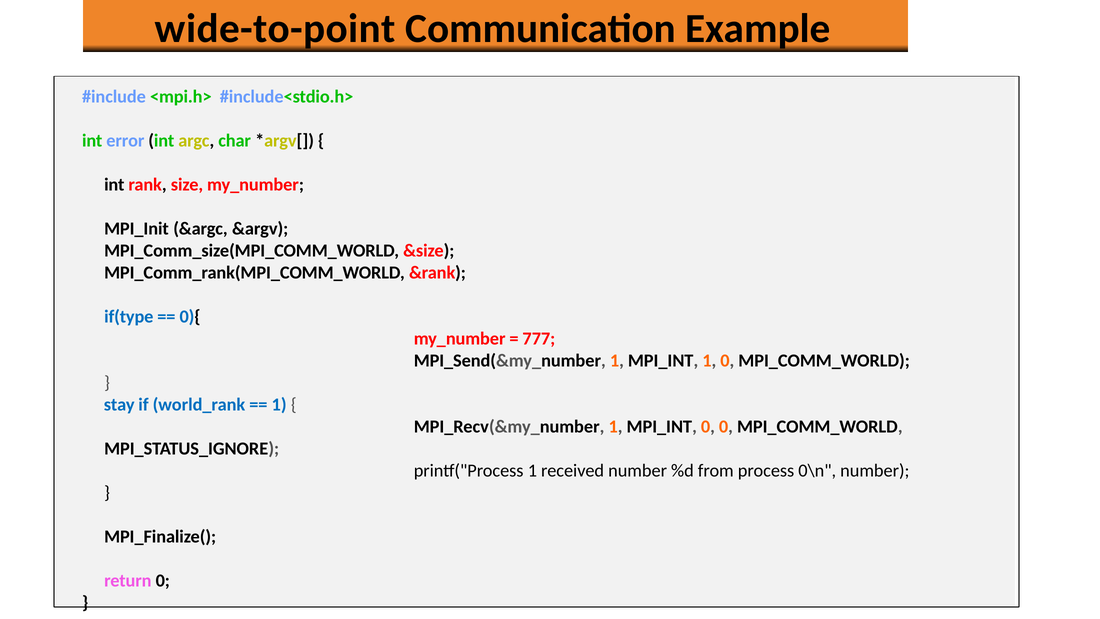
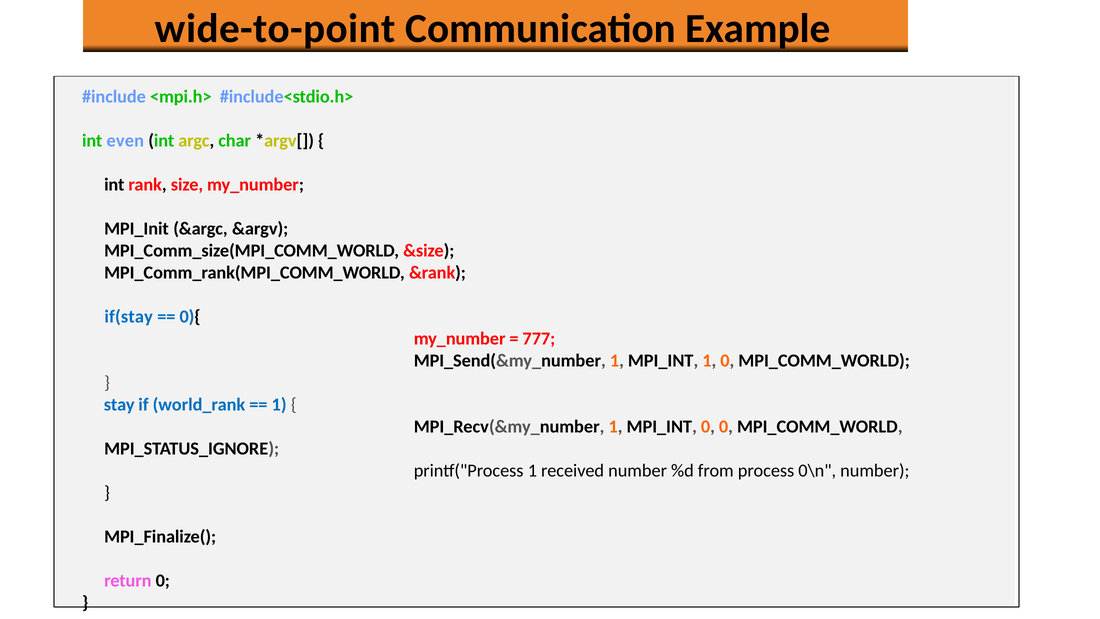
error: error -> even
if(type: if(type -> if(stay
